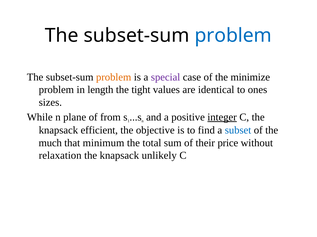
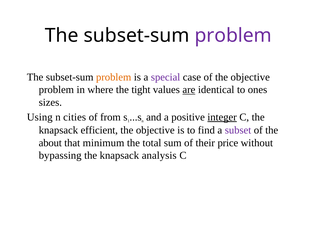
problem at (233, 36) colour: blue -> purple
of the minimize: minimize -> objective
length: length -> where
are underline: none -> present
While: While -> Using
plane: plane -> cities
subset colour: blue -> purple
much: much -> about
relaxation: relaxation -> bypassing
unlikely: unlikely -> analysis
